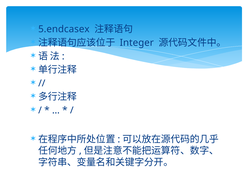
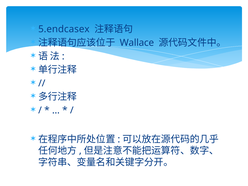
Integer: Integer -> Wallace
